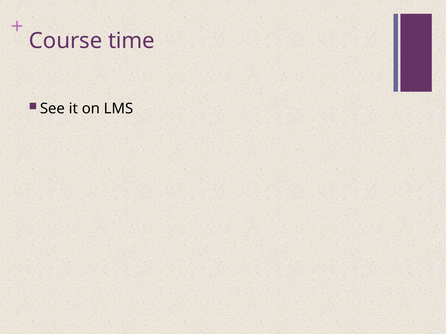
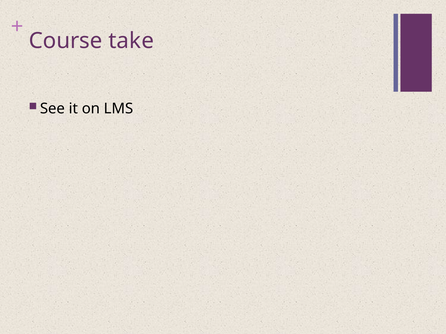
time: time -> take
